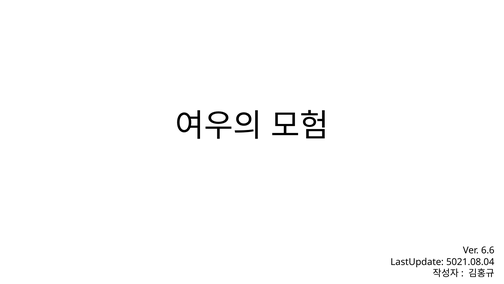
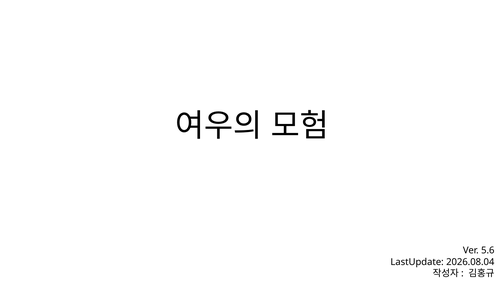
6.6: 6.6 -> 5.6
5021.08.04: 5021.08.04 -> 2026.08.04
